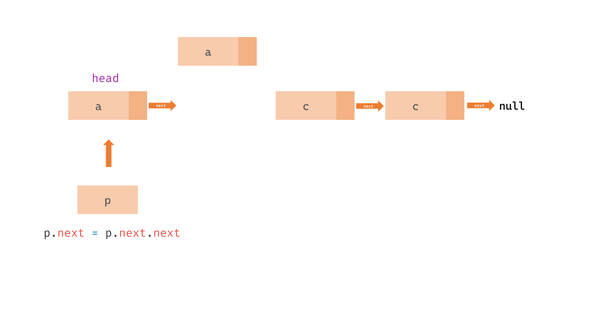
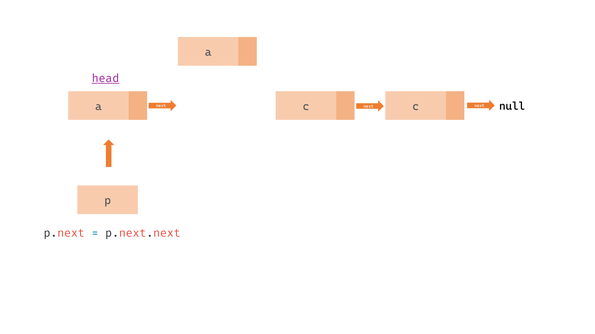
head underline: none -> present
